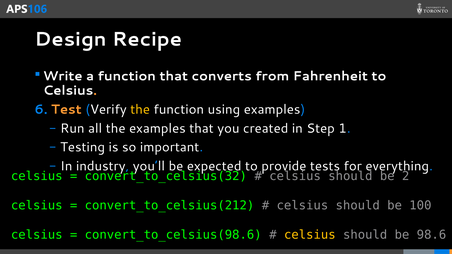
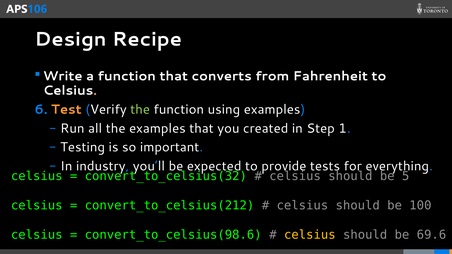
the at (140, 110) colour: yellow -> light green
2: 2 -> 5
98.6: 98.6 -> 69.6
